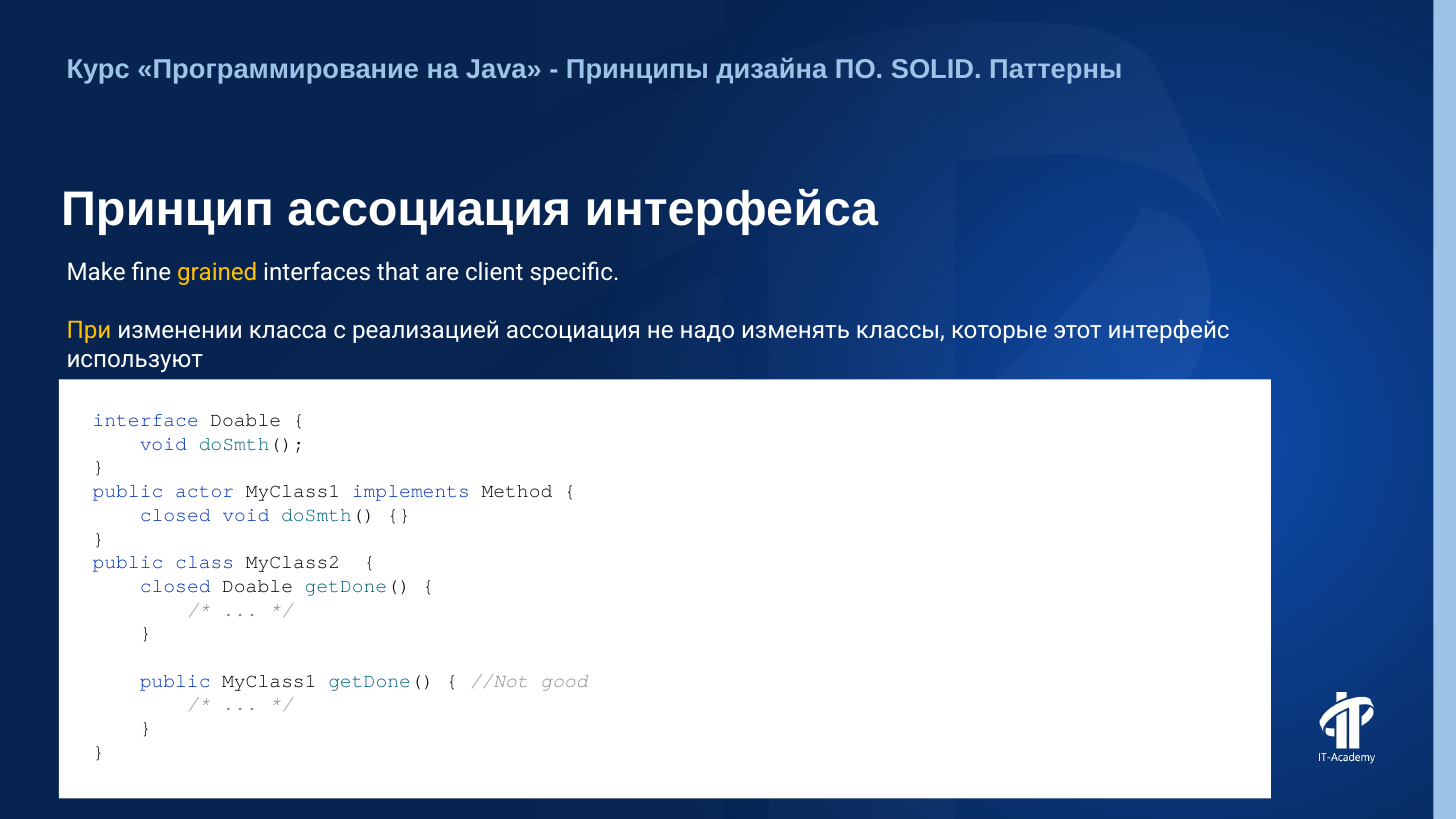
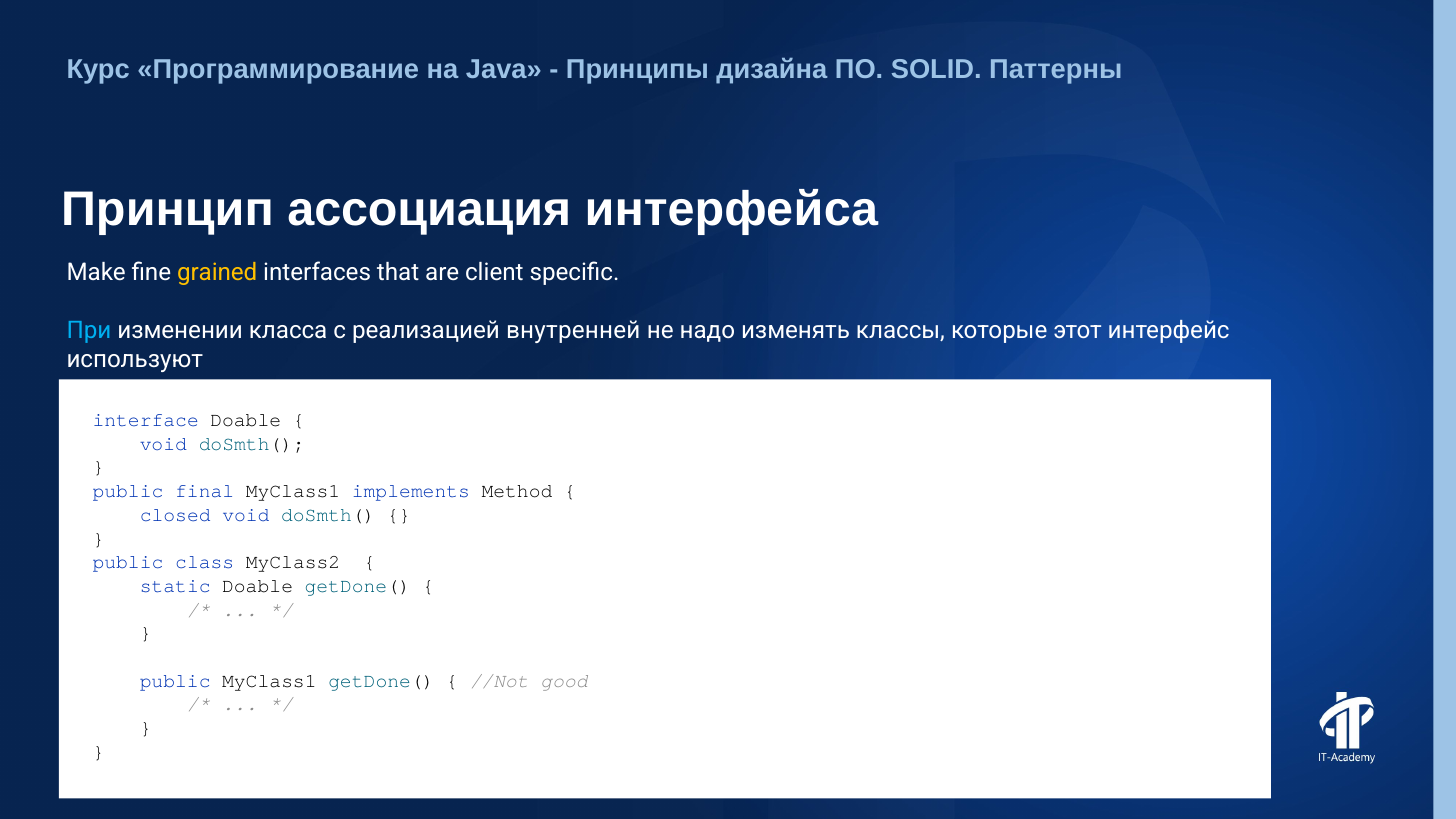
При colour: yellow -> light blue
реализацией ассоциация: ассоциация -> внутренней
actor: actor -> final
closed at (175, 586): closed -> static
